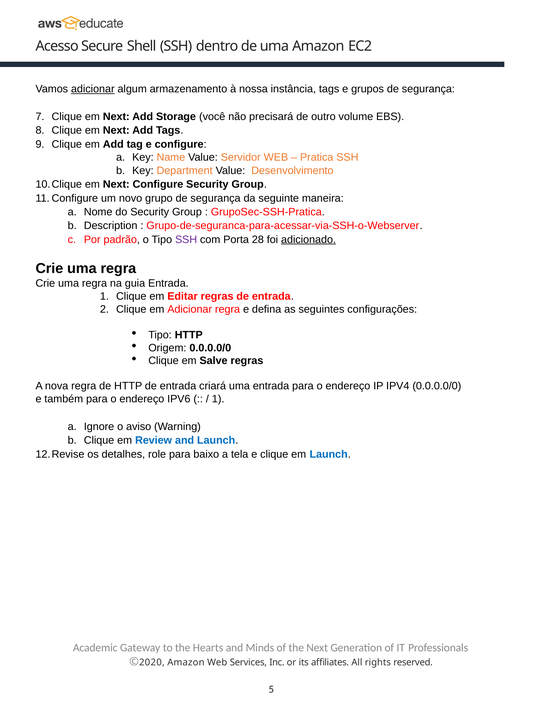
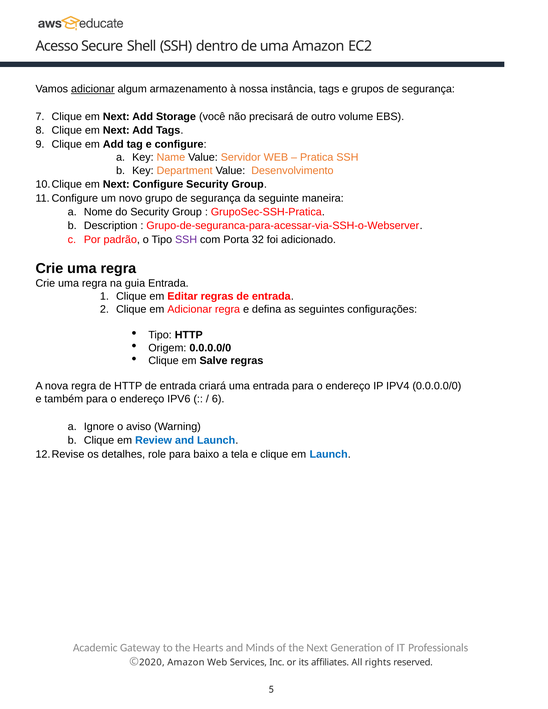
28: 28 -> 32
adicionado underline: present -> none
1 at (218, 399): 1 -> 6
